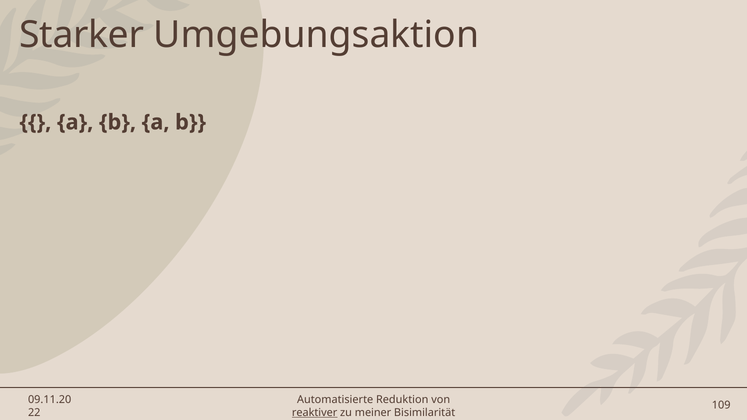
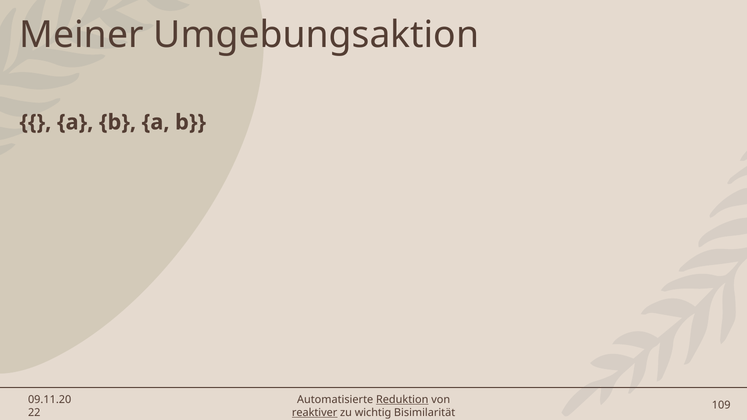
Starker: Starker -> Meiner
Reduktion underline: none -> present
meiner: meiner -> wichtig
